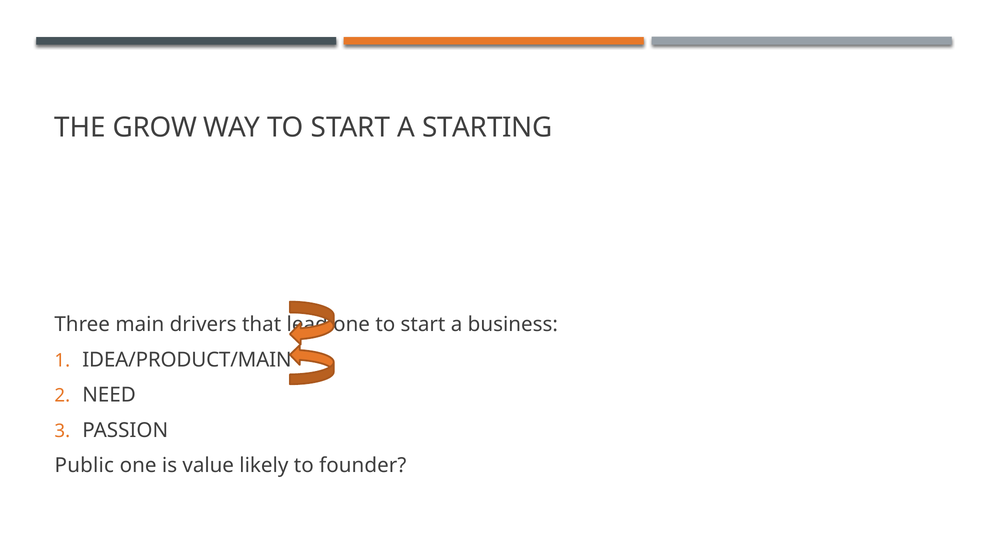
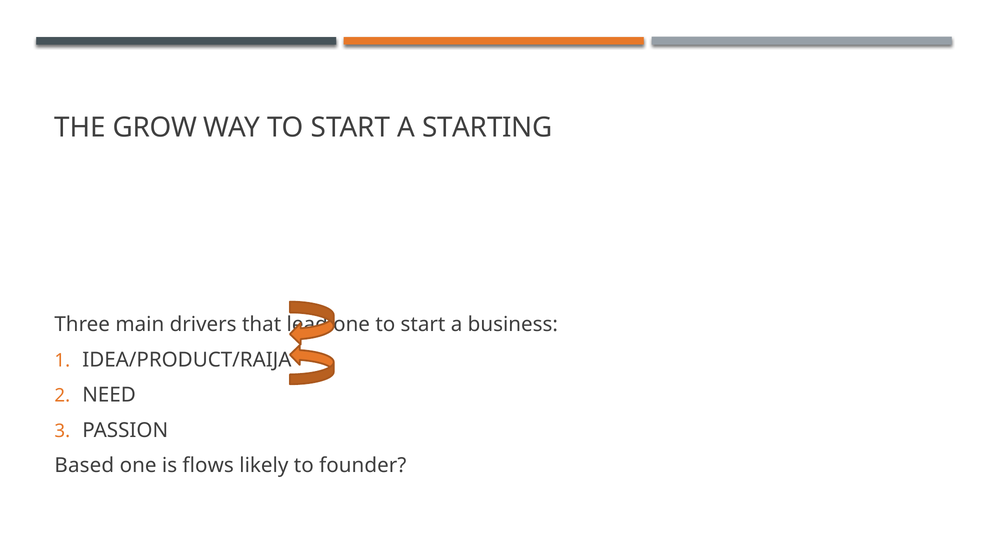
IDEA/PRODUCT/MAIN: IDEA/PRODUCT/MAIN -> IDEA/PRODUCT/RAIJA
Public: Public -> Based
value: value -> flows
